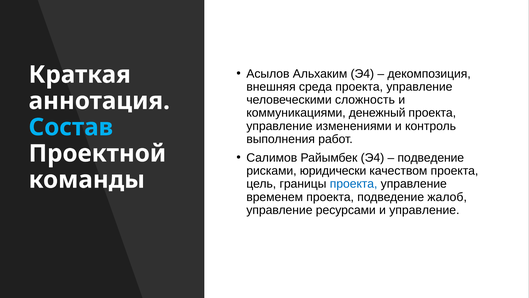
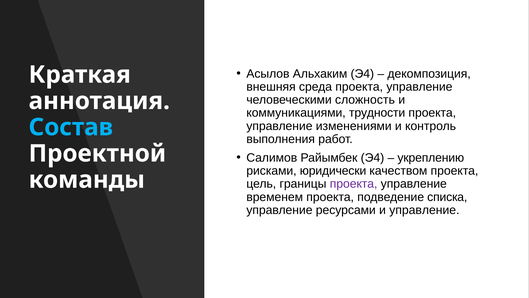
денежный: денежный -> трудности
подведение at (431, 158): подведение -> укреплению
проекта at (354, 184) colour: blue -> purple
жалоб: жалоб -> списка
